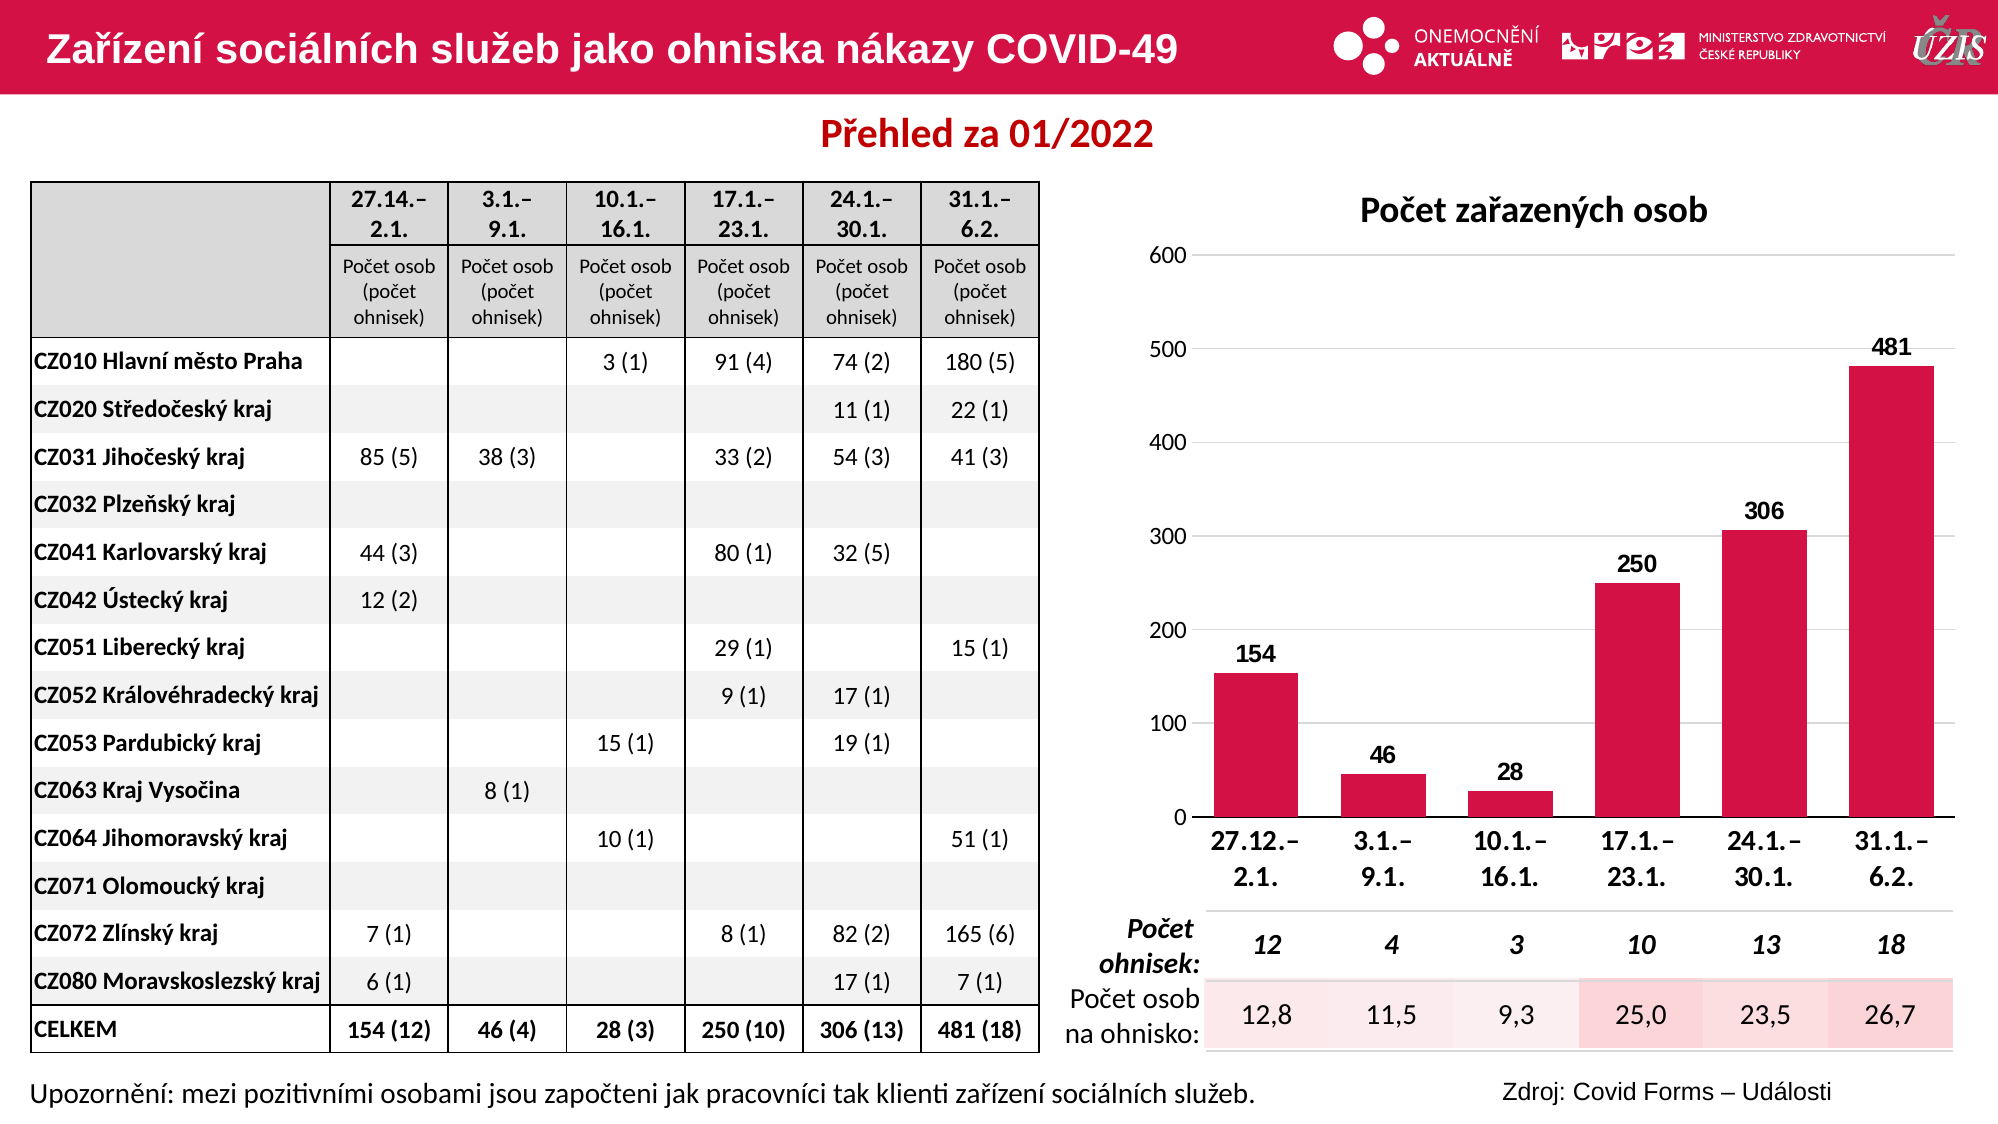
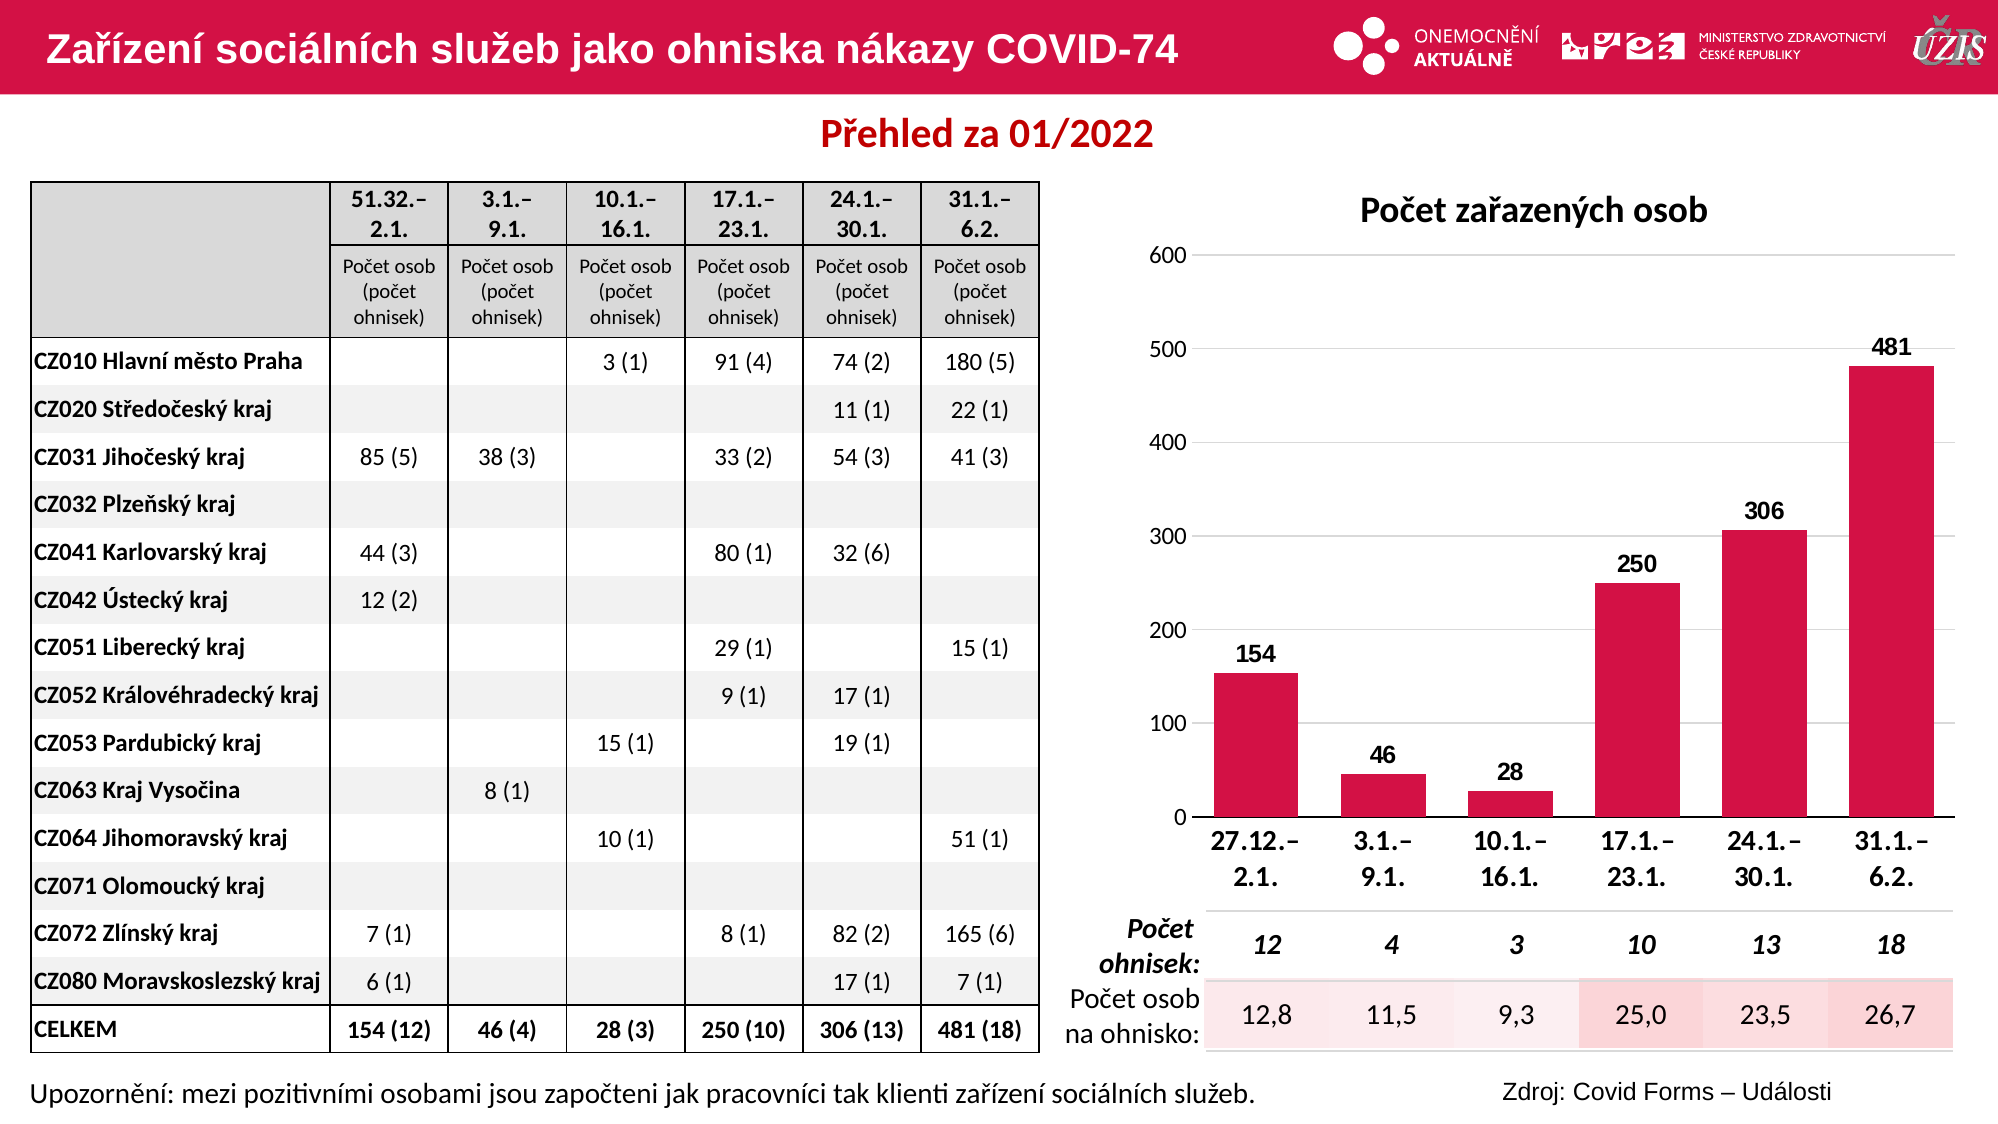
COVID-49: COVID-49 -> COVID-74
27.14.–: 27.14.– -> 51.32.–
32 5: 5 -> 6
